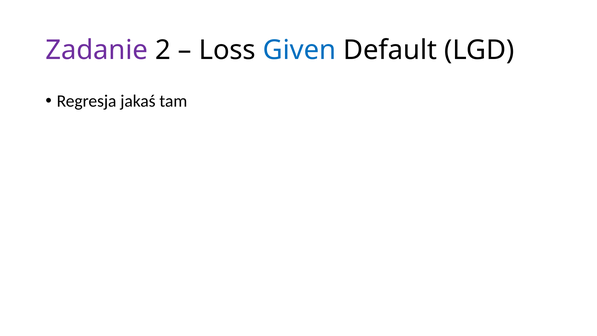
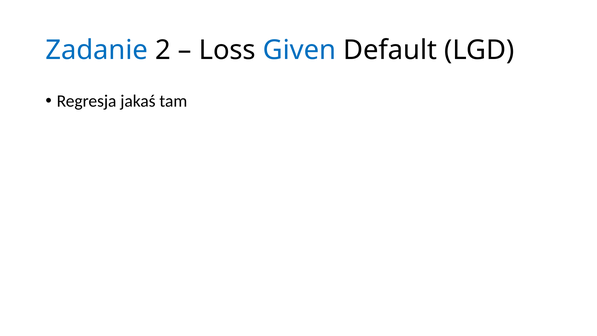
Zadanie colour: purple -> blue
